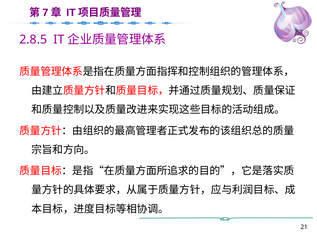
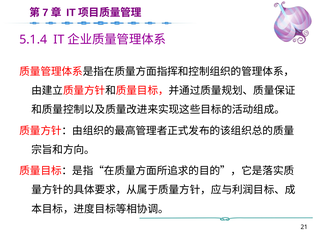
2.8.5: 2.8.5 -> 5.1.4
